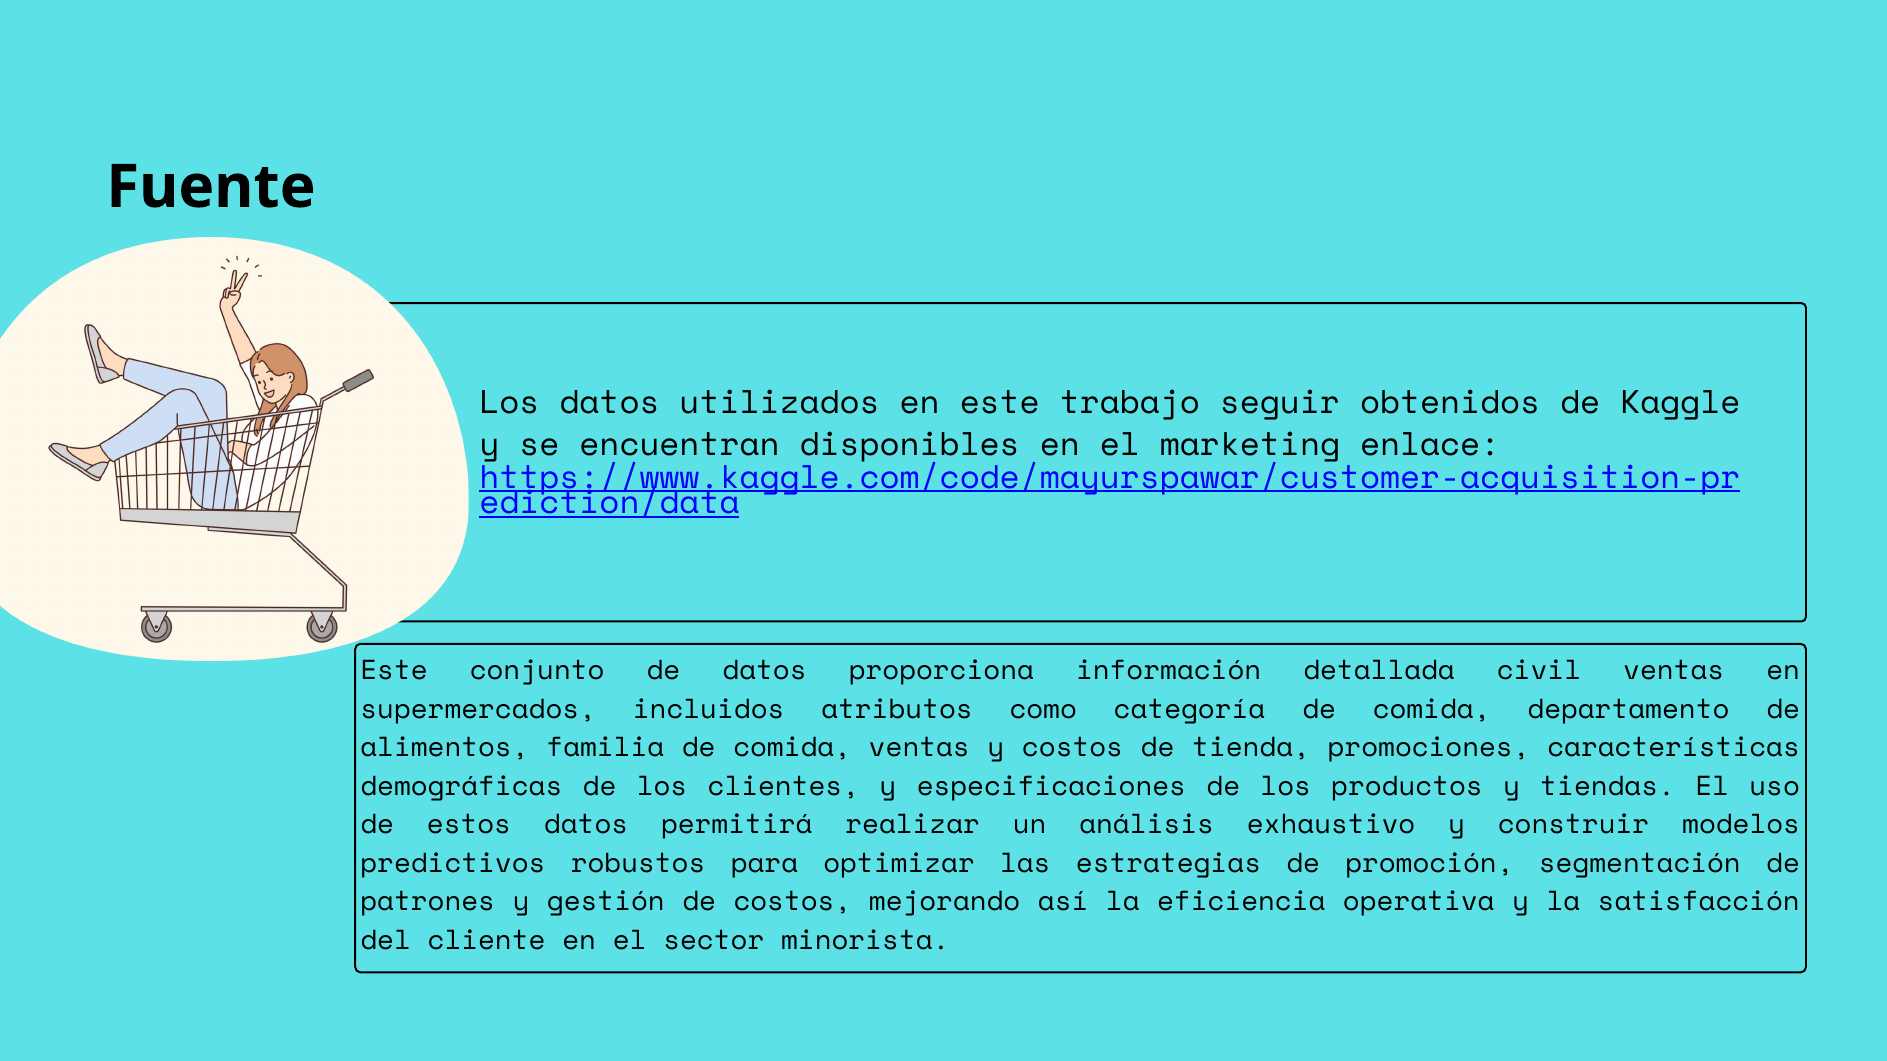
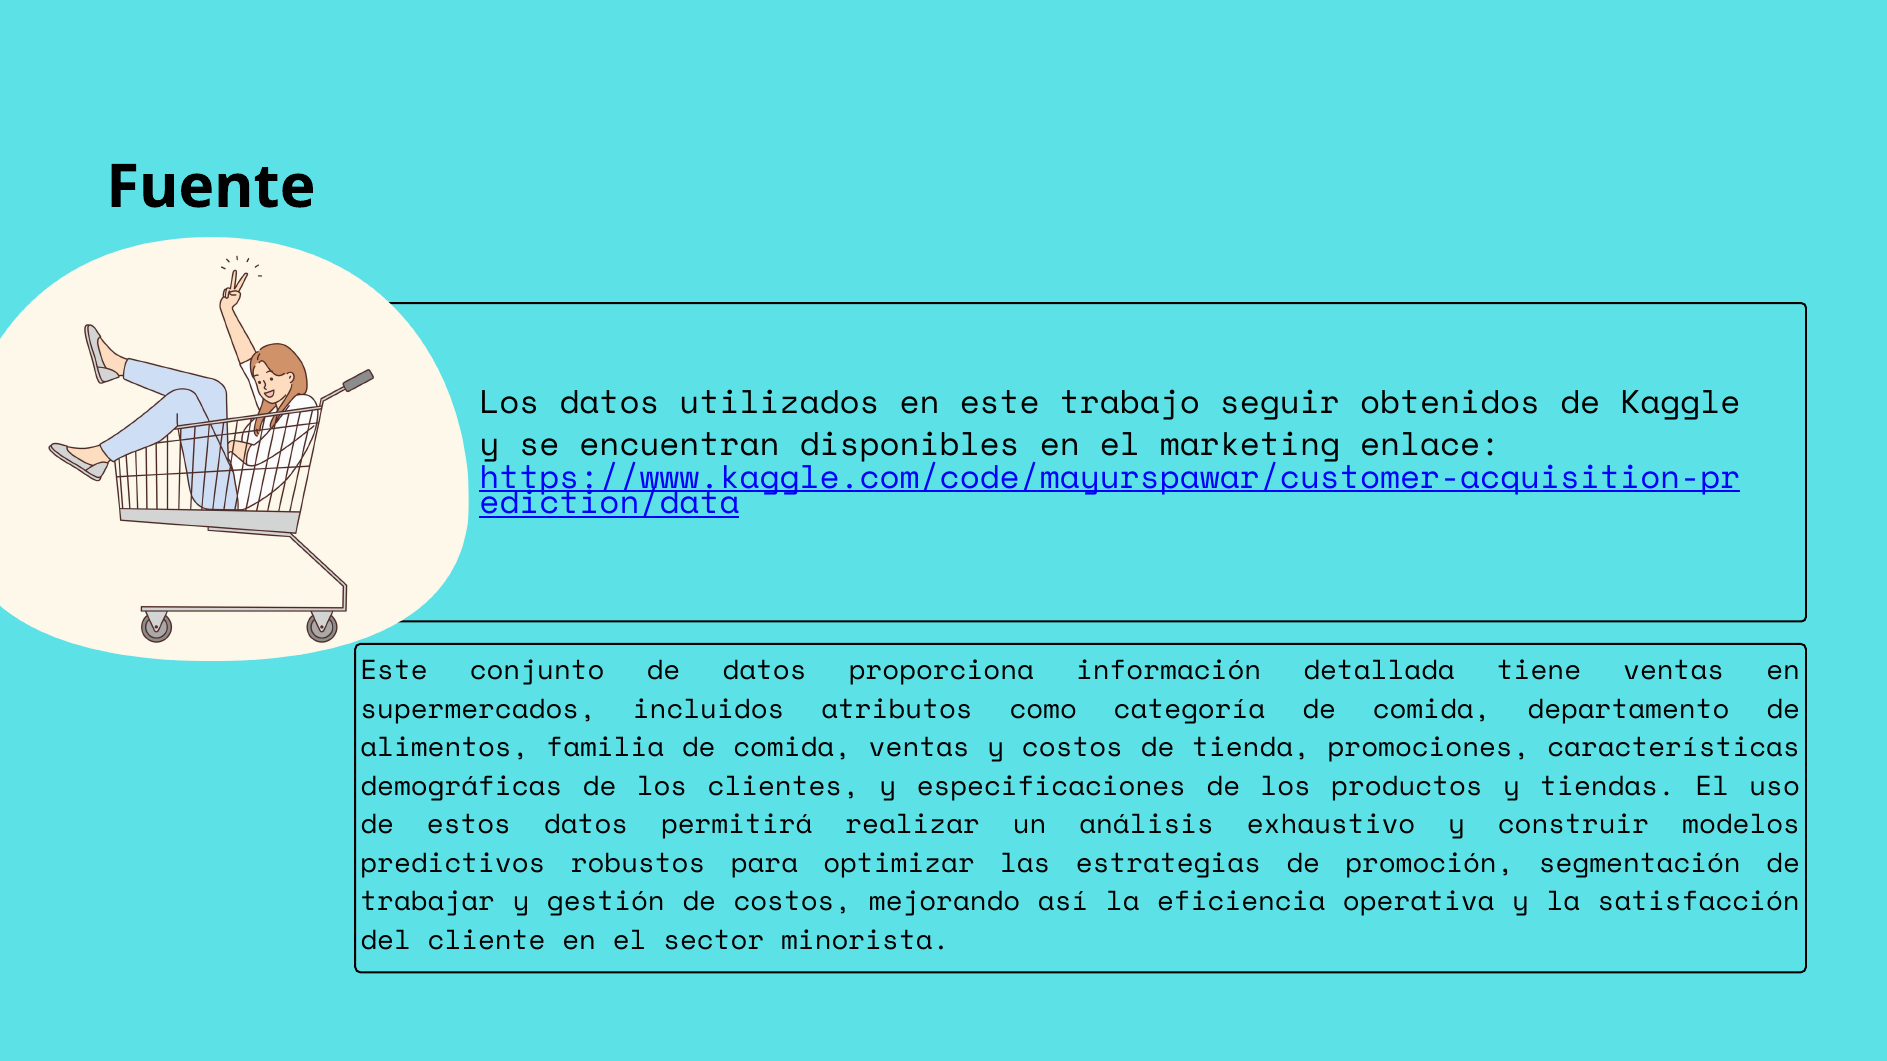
civil: civil -> tiene
patrones: patrones -> trabajar
